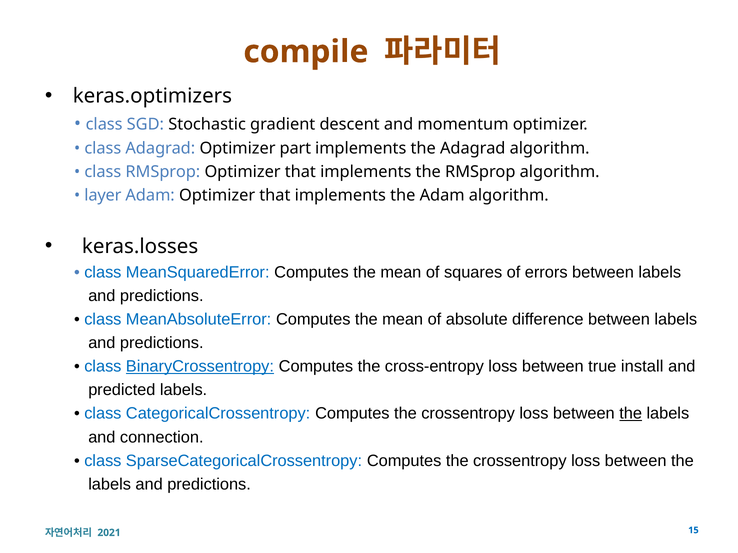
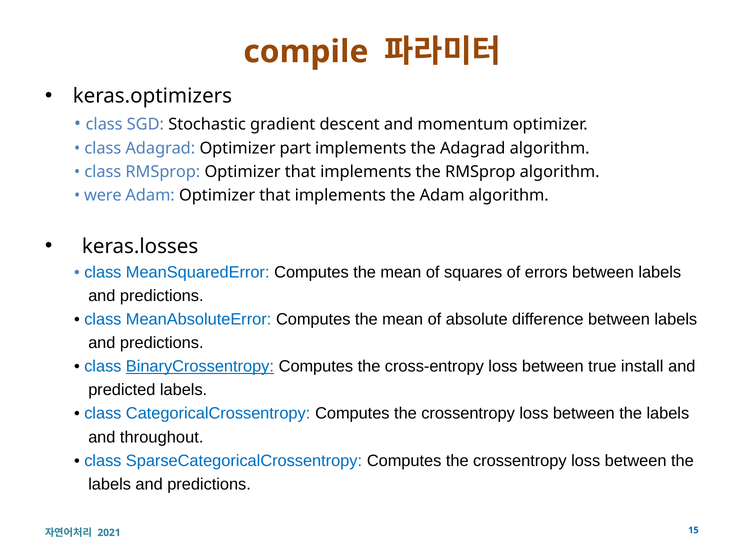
layer: layer -> were
the at (631, 414) underline: present -> none
connection: connection -> throughout
